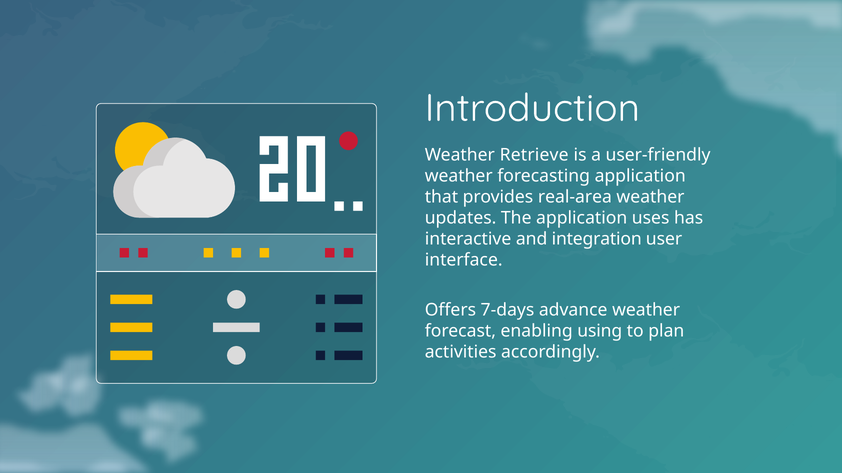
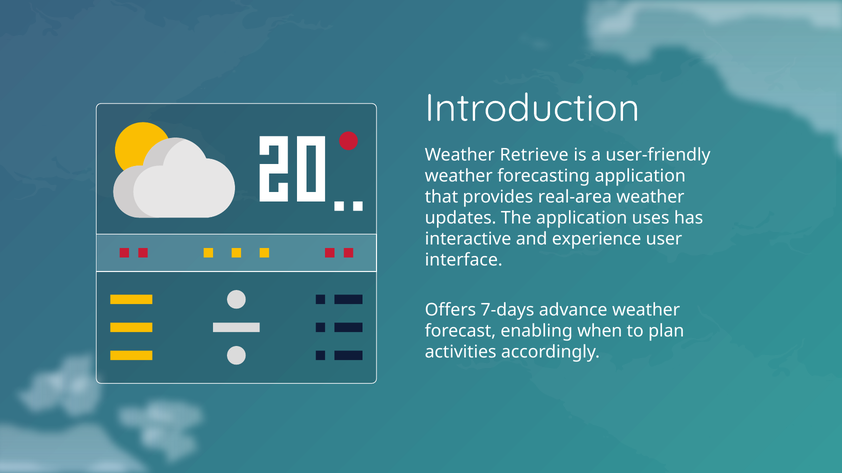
integration: integration -> experience
using: using -> when
